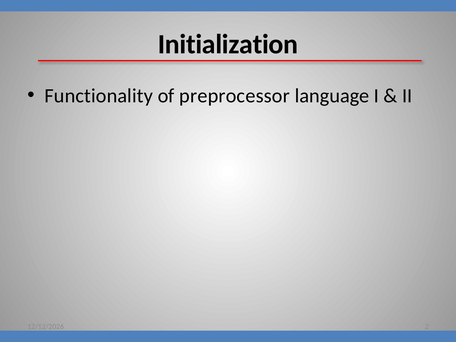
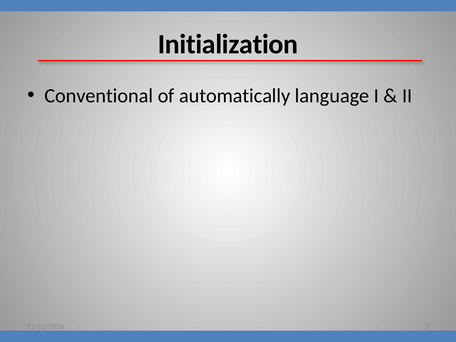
Functionality: Functionality -> Conventional
preprocessor: preprocessor -> automatically
